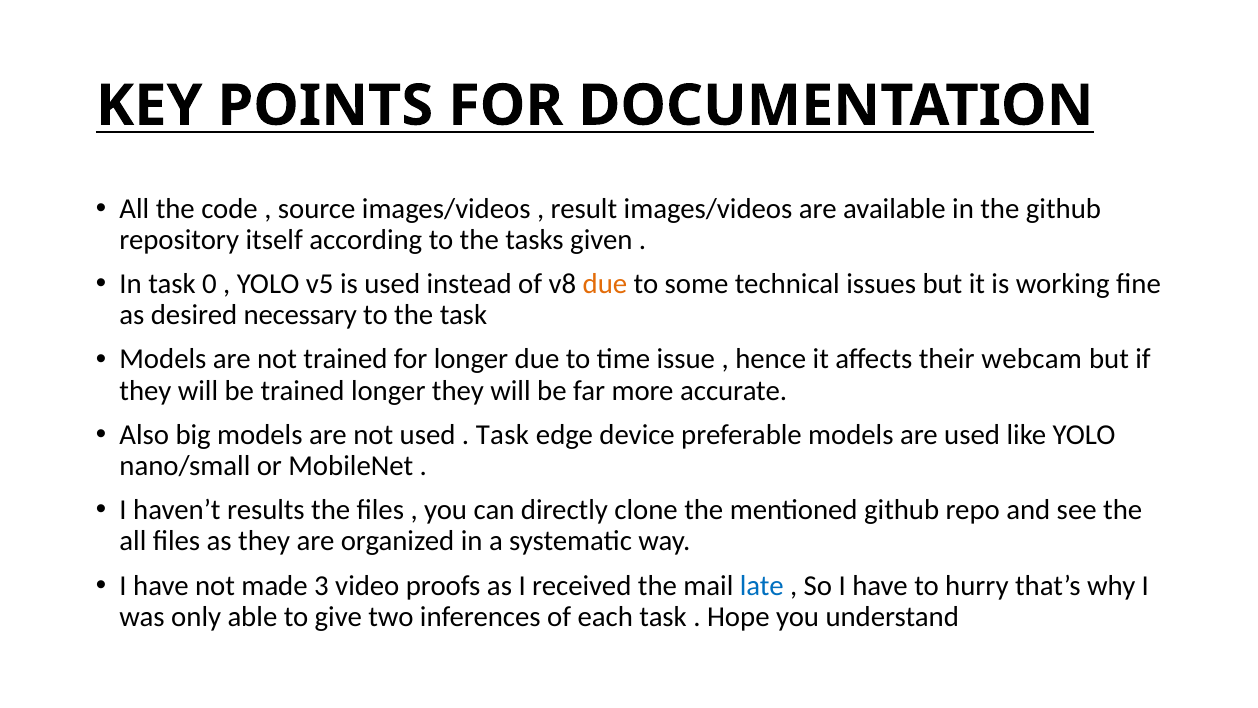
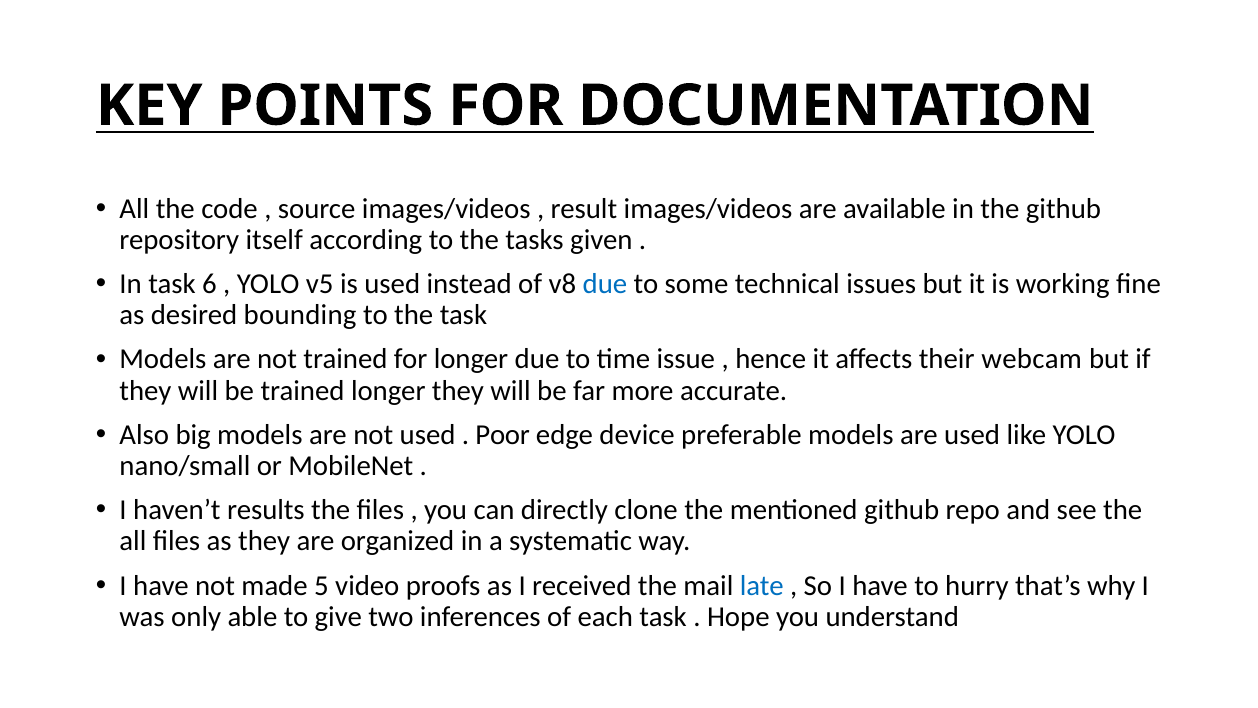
0: 0 -> 6
due at (605, 284) colour: orange -> blue
necessary: necessary -> bounding
Task at (502, 435): Task -> Poor
3: 3 -> 5
